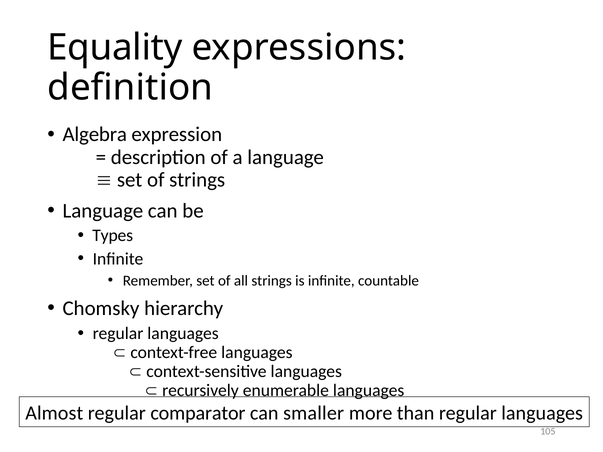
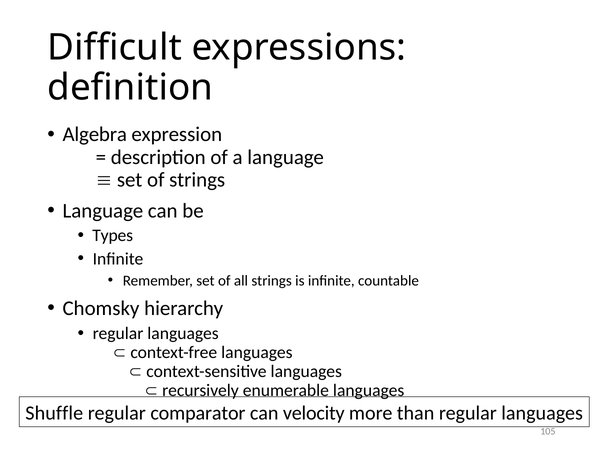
Equality: Equality -> Difficult
Almost: Almost -> Shuffle
smaller: smaller -> velocity
